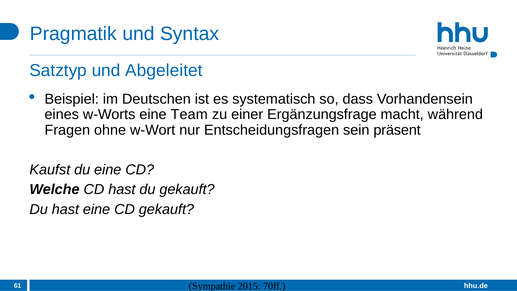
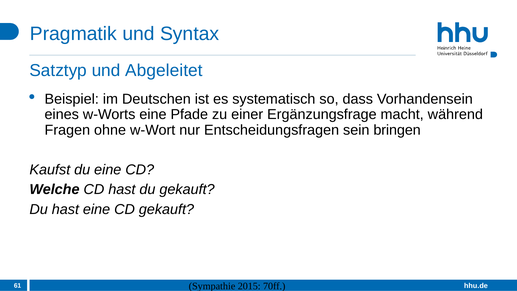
Team: Team -> Pfade
präsent: präsent -> bringen
